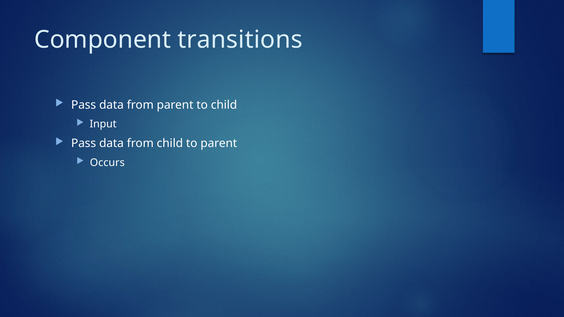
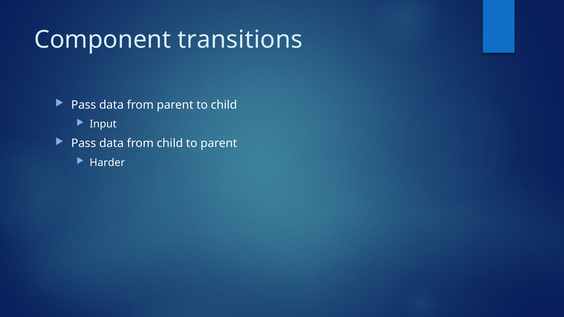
Occurs: Occurs -> Harder
